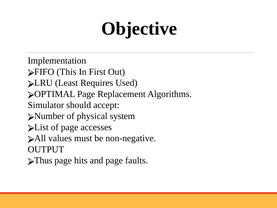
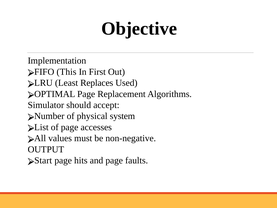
Requires: Requires -> Replaces
Thus: Thus -> Start
